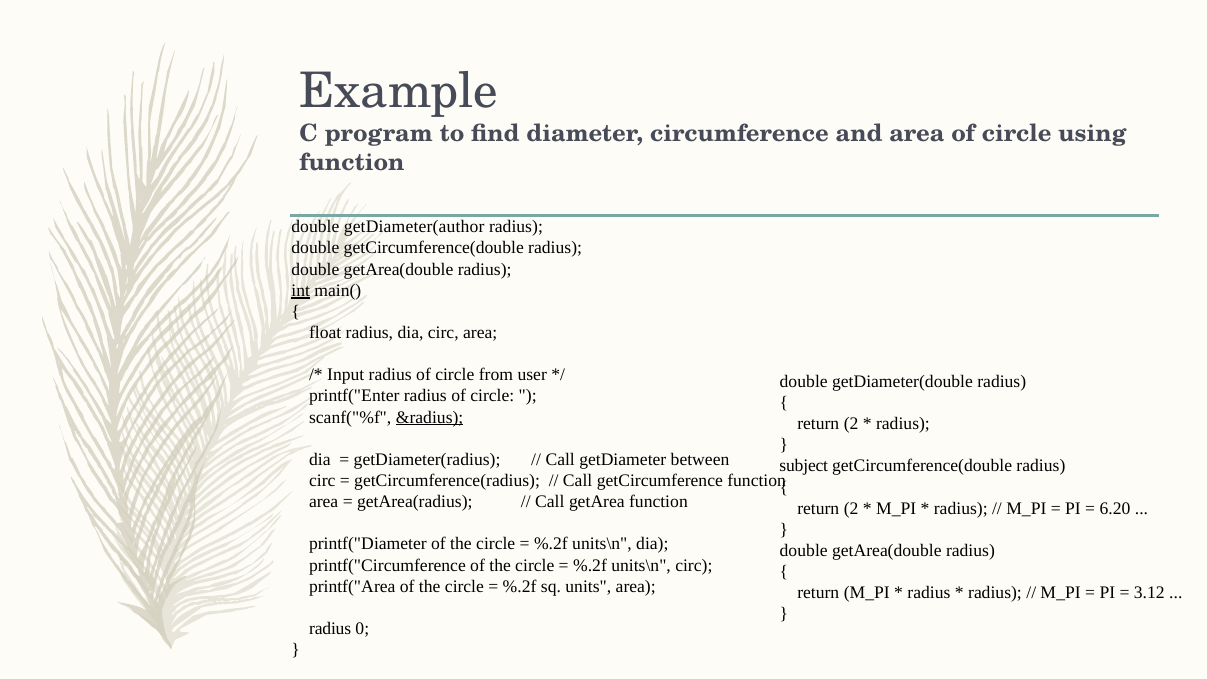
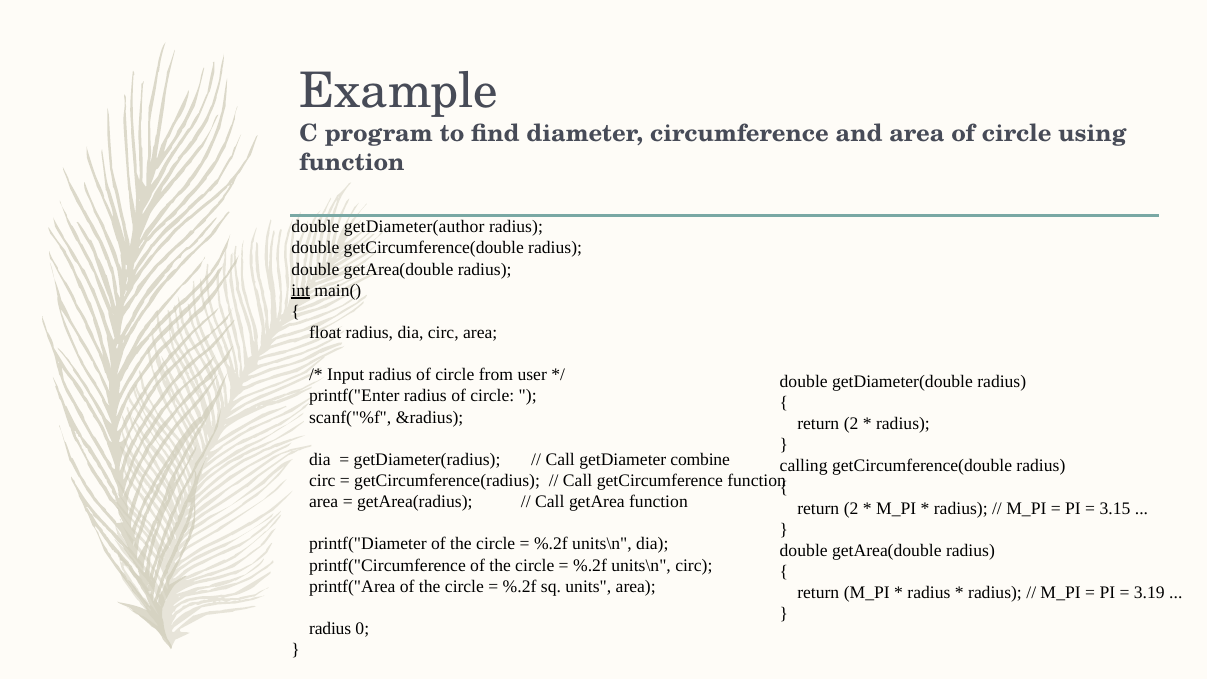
&radius underline: present -> none
between: between -> combine
subject: subject -> calling
6.20: 6.20 -> 3.15
3.12: 3.12 -> 3.19
